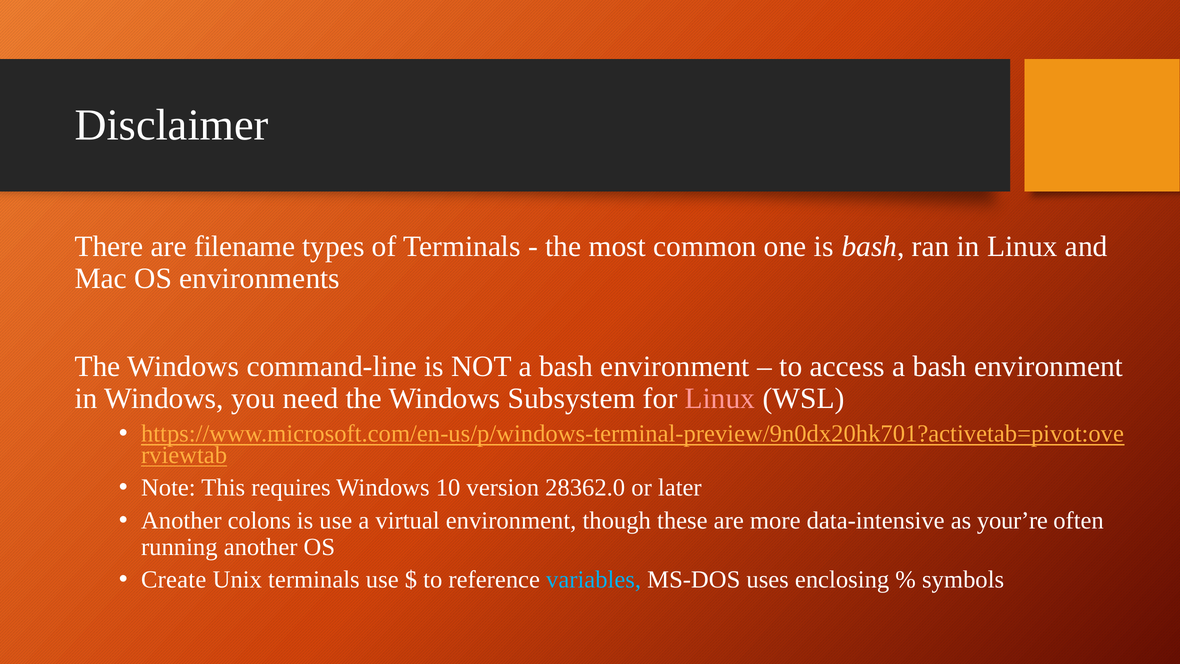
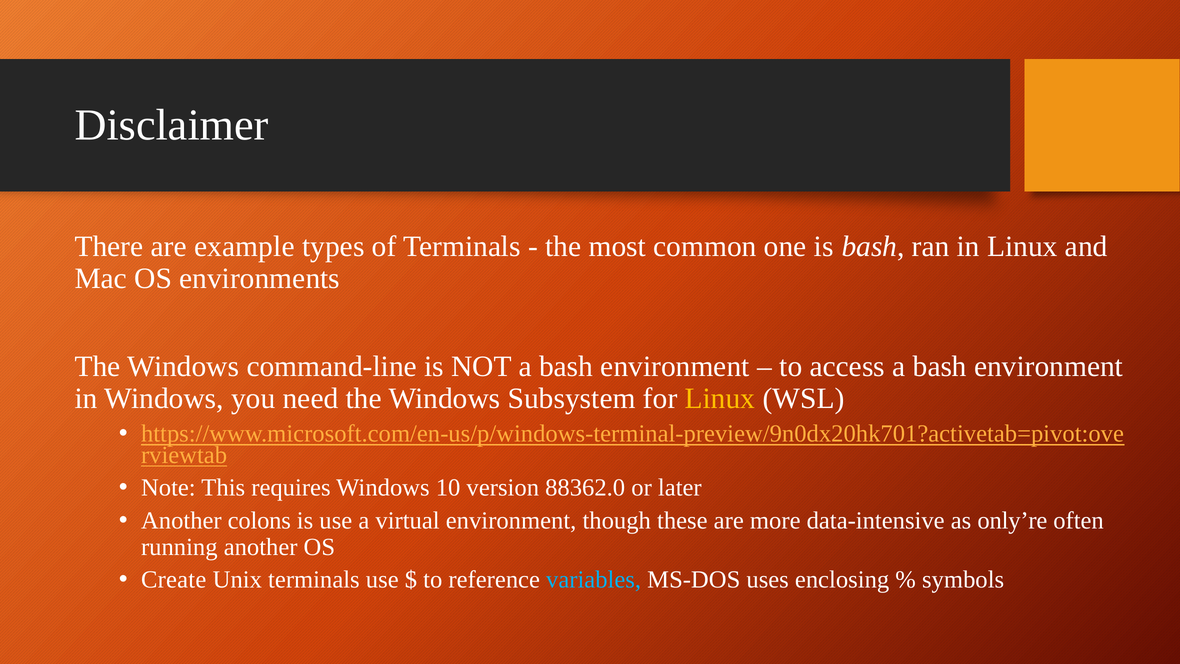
filename: filename -> example
Linux at (720, 398) colour: pink -> yellow
28362.0: 28362.0 -> 88362.0
your’re: your’re -> only’re
